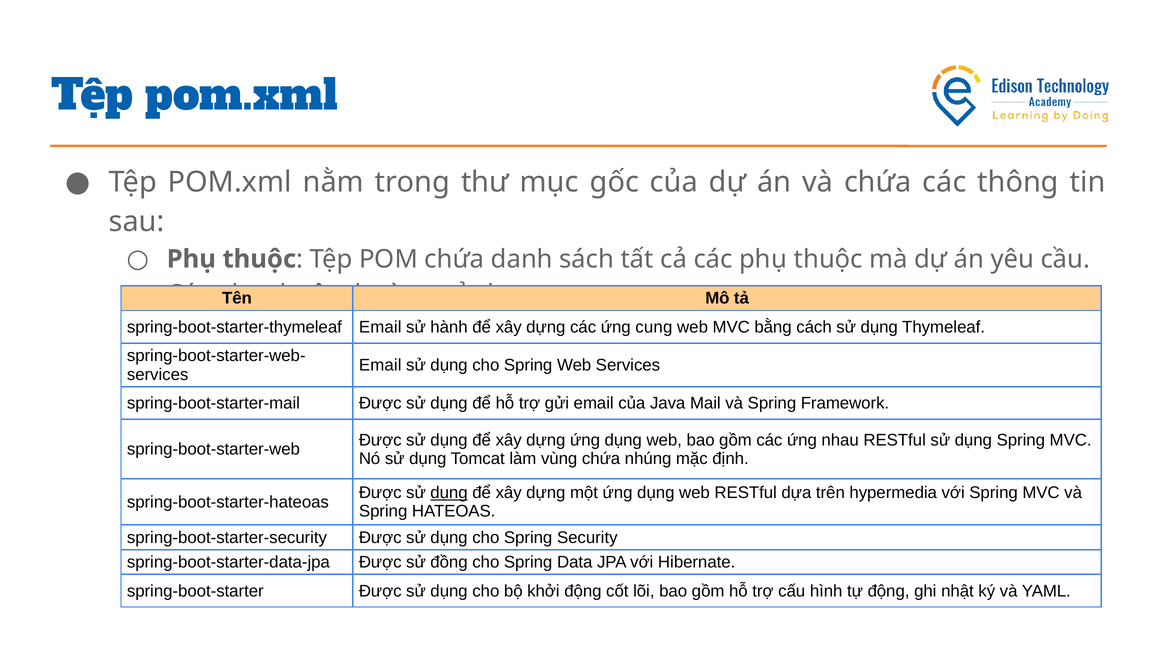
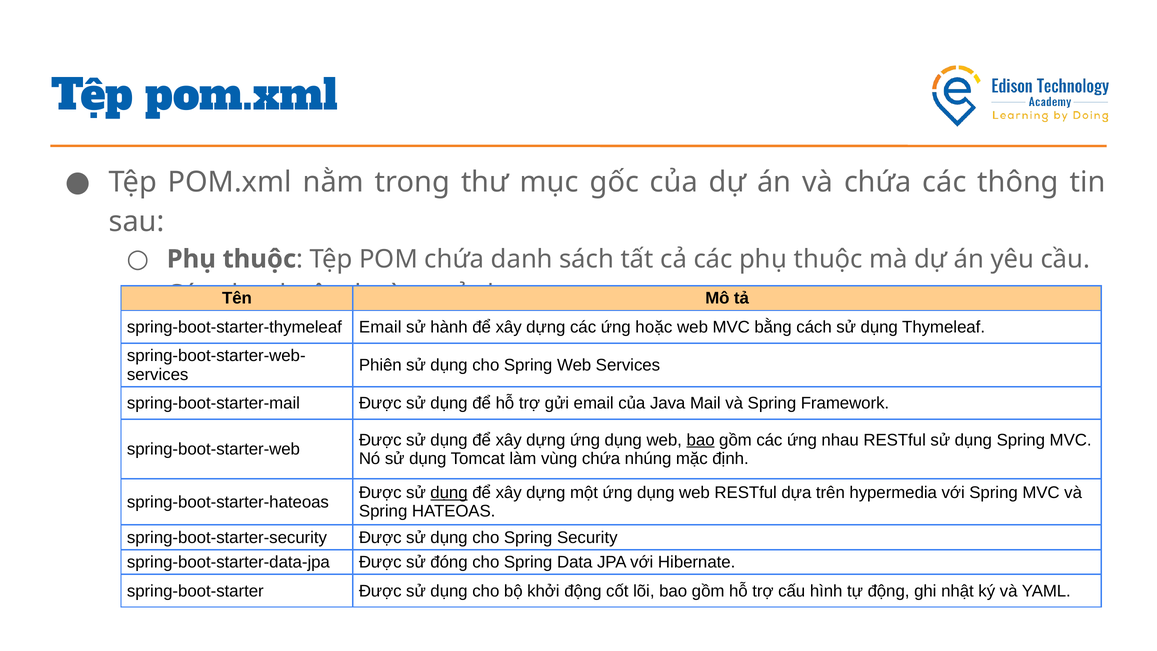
cung: cung -> hoặc
Email at (380, 365): Email -> Phiên
bao at (701, 440) underline: none -> present
đồng: đồng -> đóng
